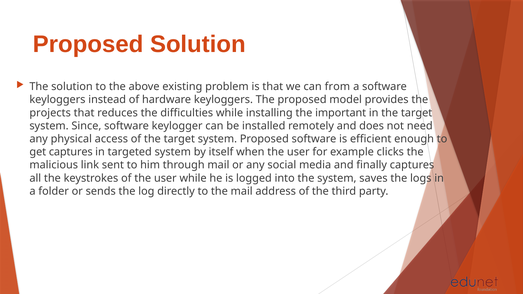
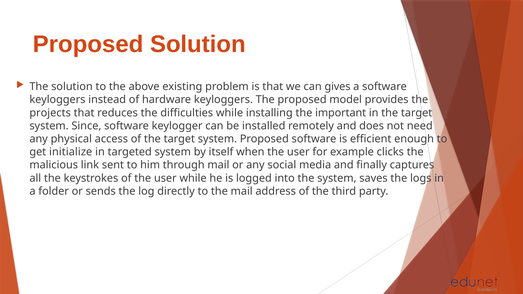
from: from -> gives
get captures: captures -> initialize
